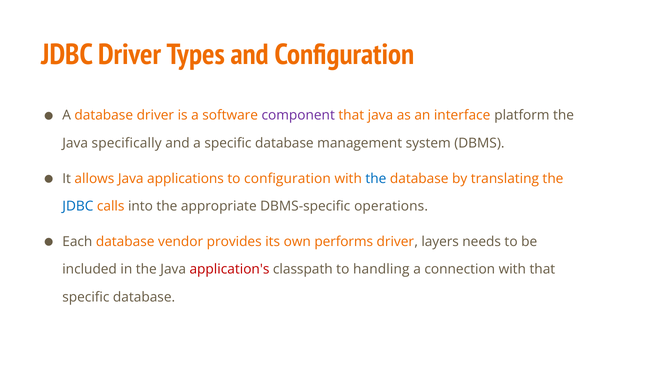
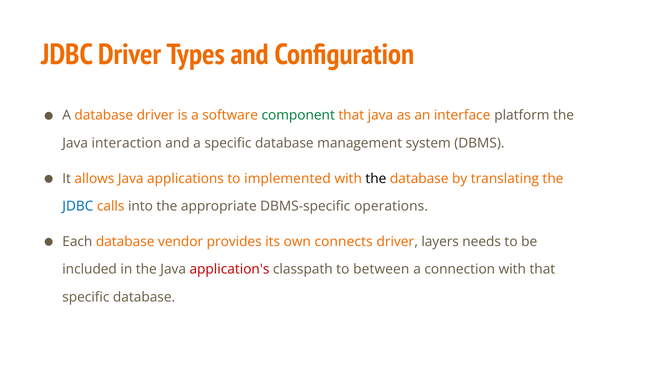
component colour: purple -> green
specifically: specifically -> interaction
to configuration: configuration -> implemented
the at (376, 179) colour: blue -> black
performs: performs -> connects
handling: handling -> between
